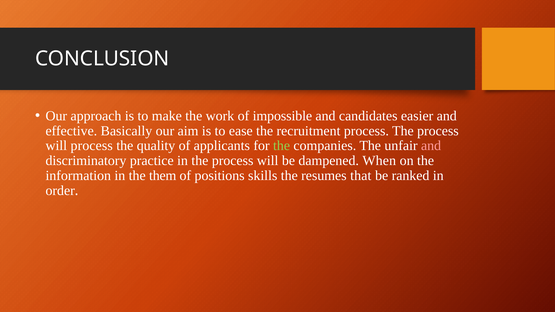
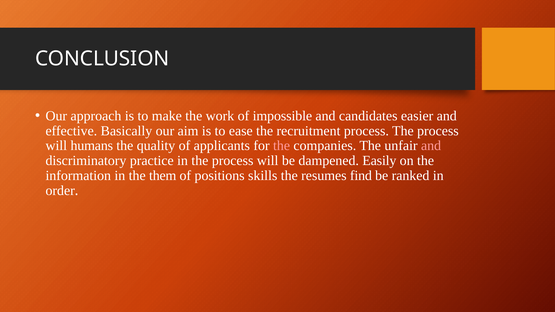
will process: process -> humans
the at (282, 146) colour: light green -> pink
When: When -> Easily
that: that -> find
